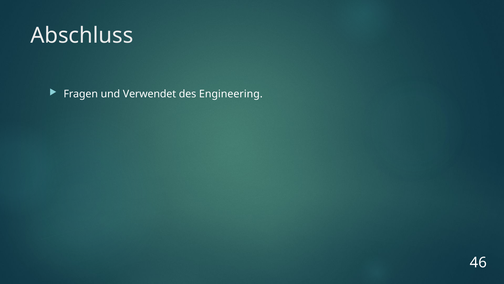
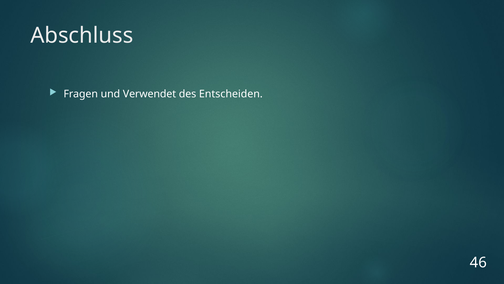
Engineering: Engineering -> Entscheiden
